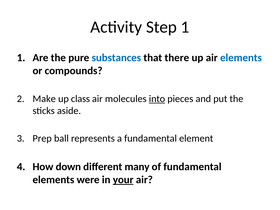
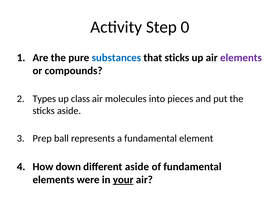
Step 1: 1 -> 0
that there: there -> sticks
elements at (241, 58) colour: blue -> purple
Make: Make -> Types
into underline: present -> none
different many: many -> aside
